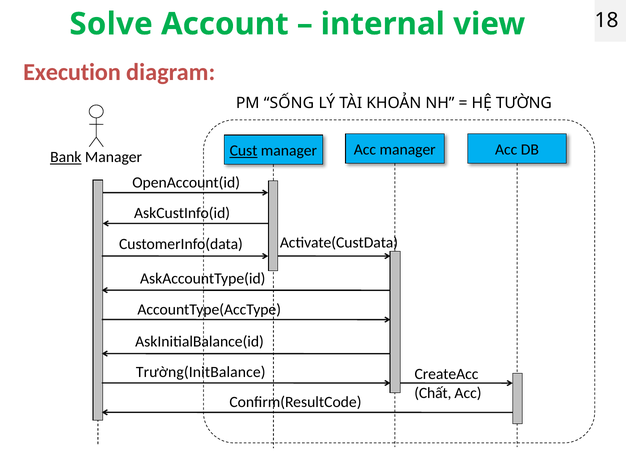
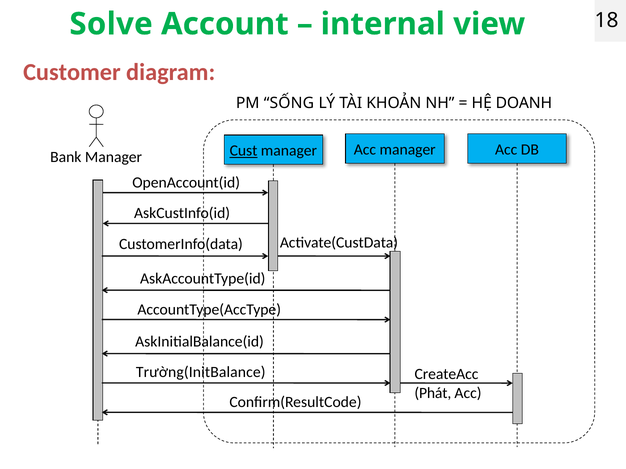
Execution: Execution -> Customer
TƯỜNG: TƯỜNG -> DOANH
Bank underline: present -> none
Chất: Chất -> Phát
